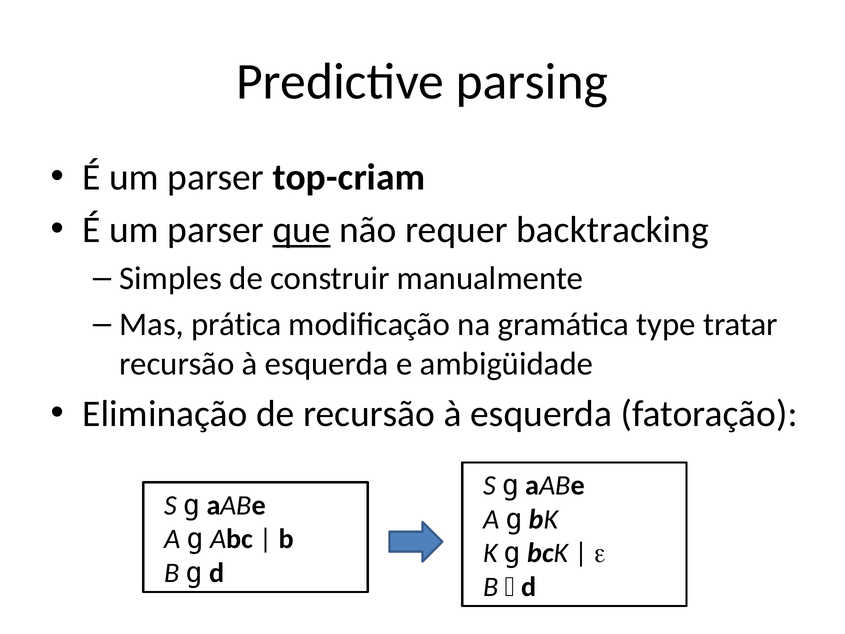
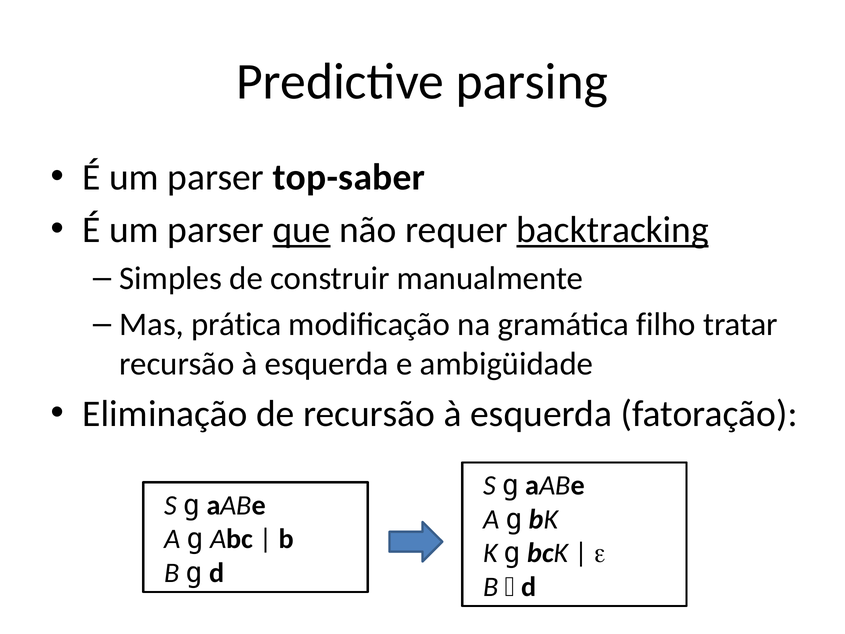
top-criam: top-criam -> top-saber
backtracking underline: none -> present
type: type -> filho
